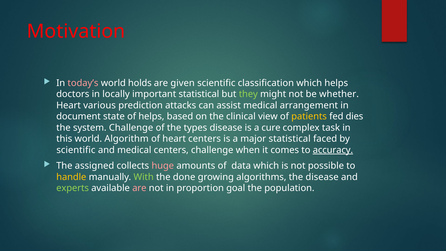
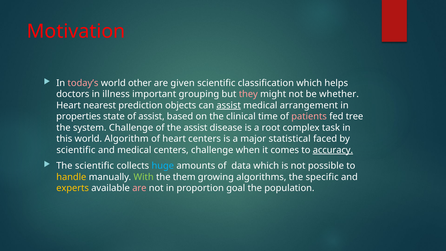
holds: holds -> other
locally: locally -> illness
important statistical: statistical -> grouping
they colour: light green -> pink
various: various -> nearest
attacks: attacks -> objects
assist at (229, 105) underline: none -> present
document: document -> properties
of helps: helps -> assist
view: view -> time
patients colour: yellow -> pink
dies: dies -> tree
the types: types -> assist
cure: cure -> root
The assigned: assigned -> scientific
huge colour: pink -> light blue
done: done -> them
the disease: disease -> specific
experts colour: light green -> yellow
